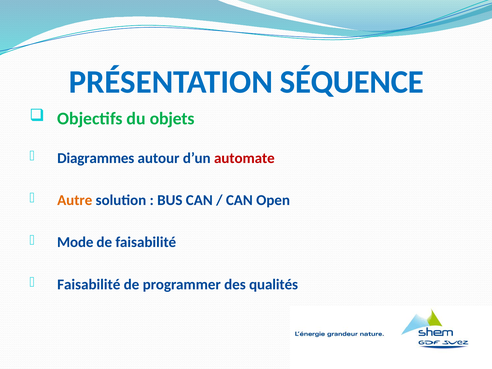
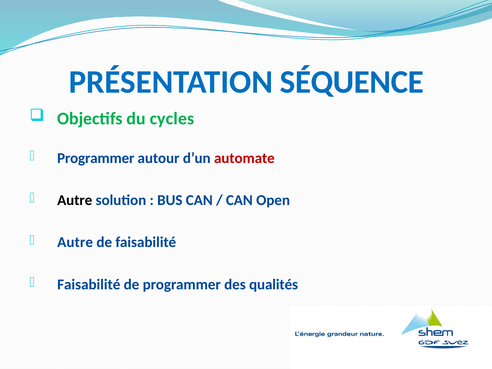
objets: objets -> cycles
Diagrammes at (96, 158): Diagrammes -> Programmer
Autre at (75, 200) colour: orange -> black
Mode at (75, 242): Mode -> Autre
